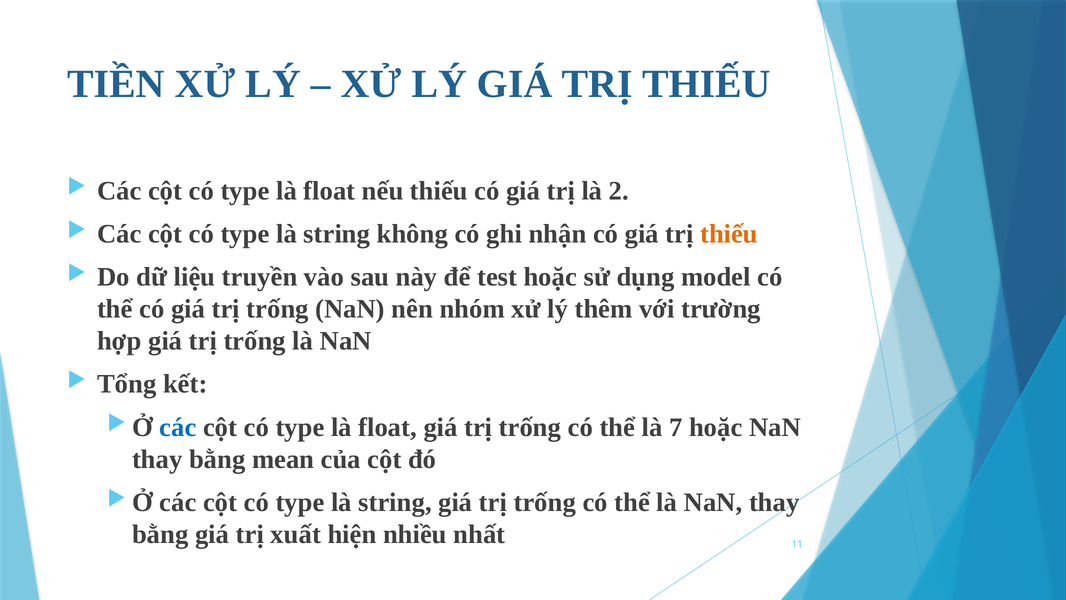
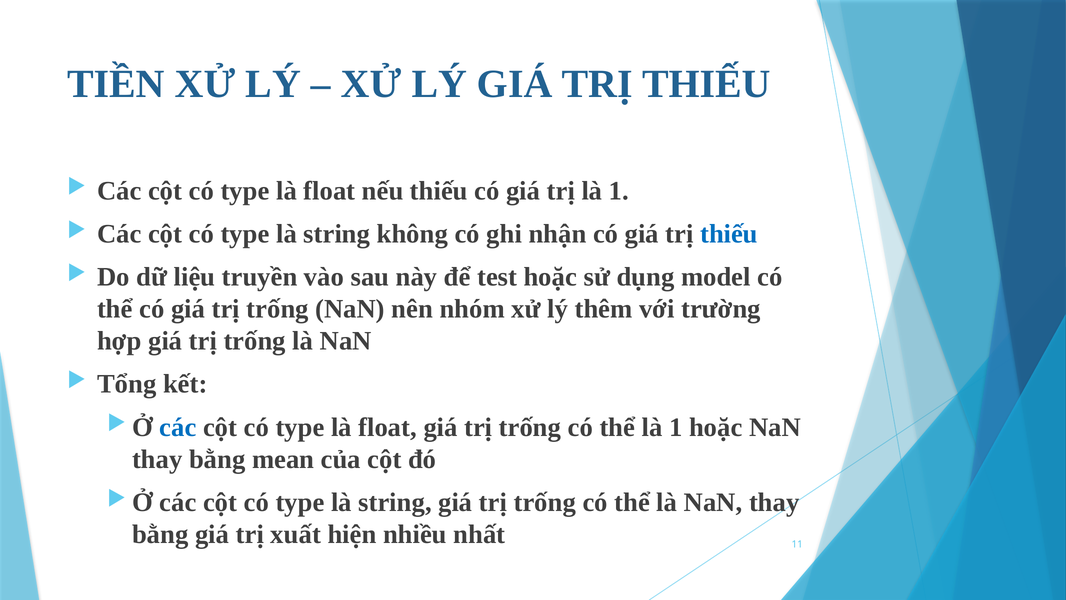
trị là 2: 2 -> 1
thiếu at (729, 234) colour: orange -> blue
thể là 7: 7 -> 1
